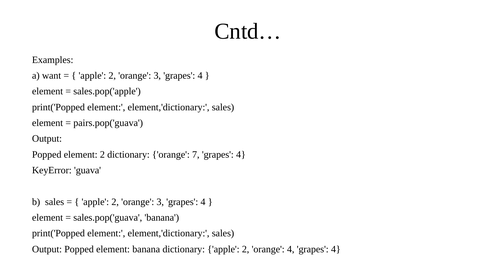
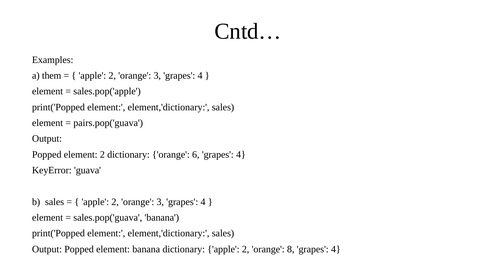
want: want -> them
7: 7 -> 6
orange 4: 4 -> 8
